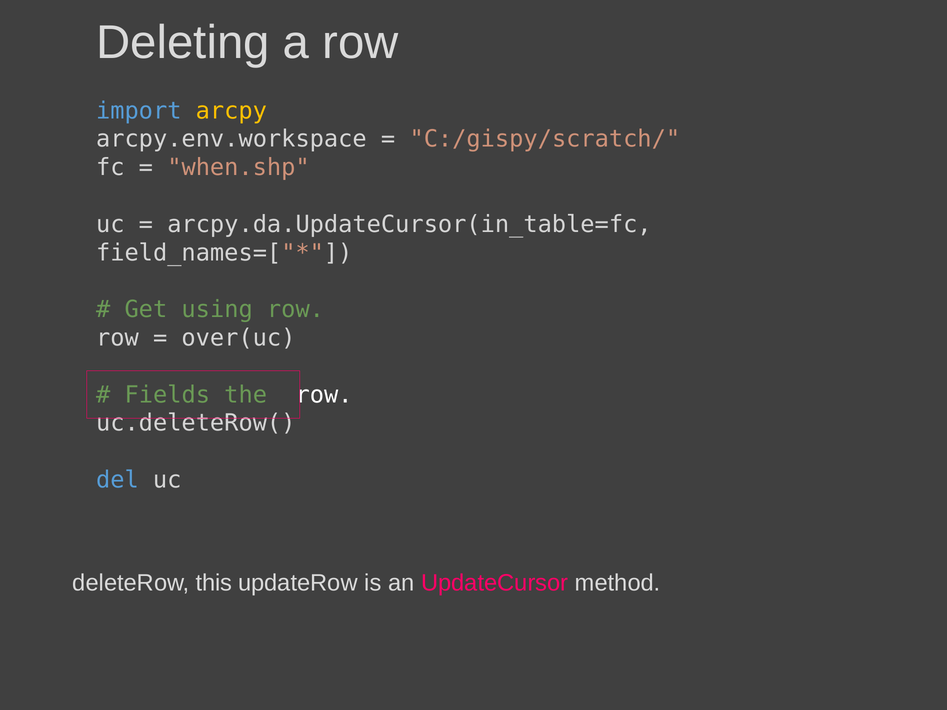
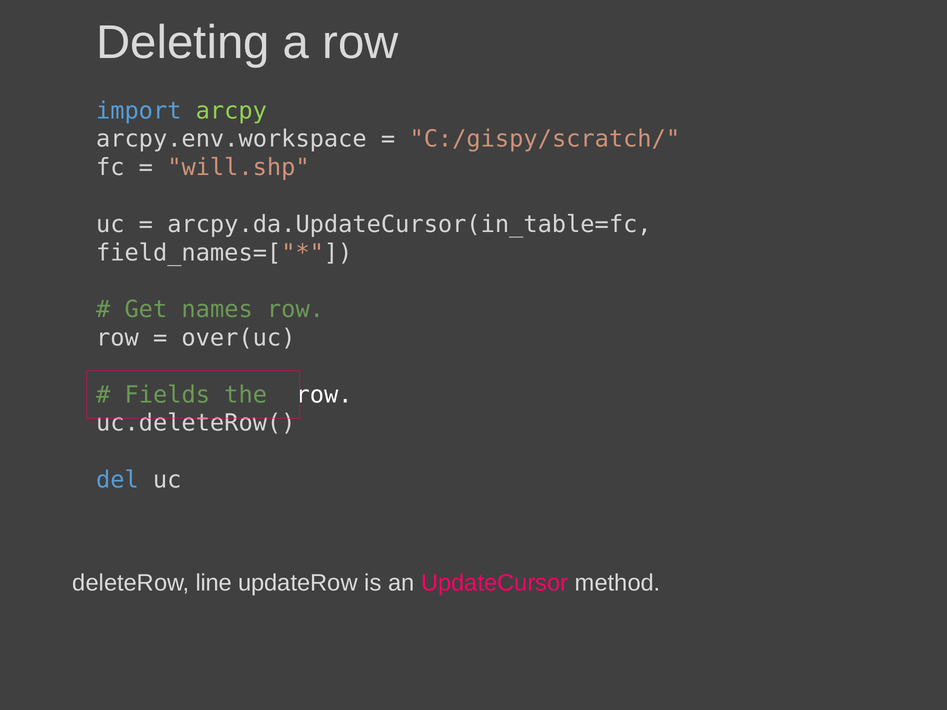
arcpy colour: yellow -> light green
when.shp: when.shp -> will.shp
using: using -> names
this: this -> line
